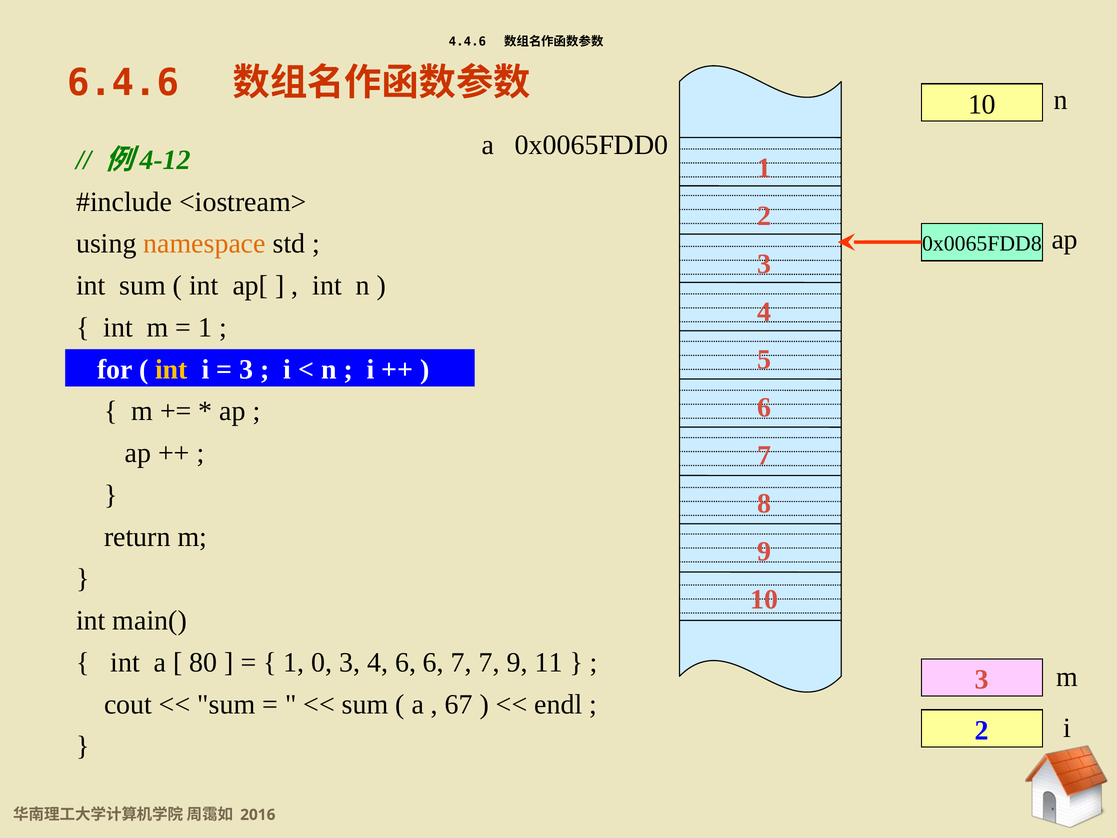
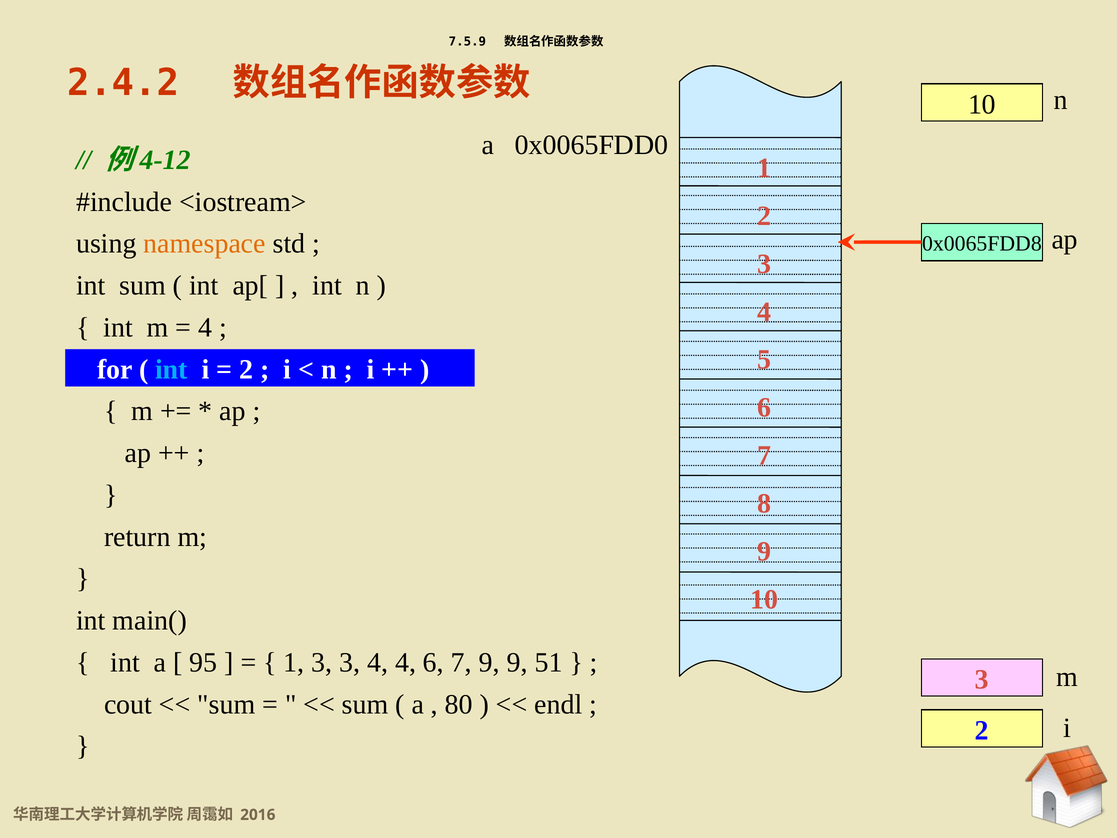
4.4.6: 4.4.6 -> 7.5.9
6.4.6: 6.4.6 -> 2.4.2
1 at (205, 327): 1 -> 4
int at (172, 369) colour: yellow -> light blue
3 at (246, 369): 3 -> 2
80: 80 -> 95
1 0: 0 -> 3
4 6: 6 -> 4
7 7: 7 -> 9
11: 11 -> 51
67: 67 -> 80
